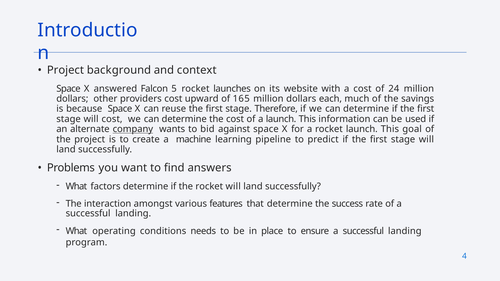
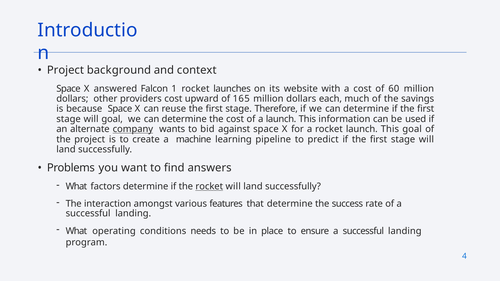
5: 5 -> 1
24: 24 -> 60
will cost: cost -> goal
rocket at (209, 187) underline: none -> present
